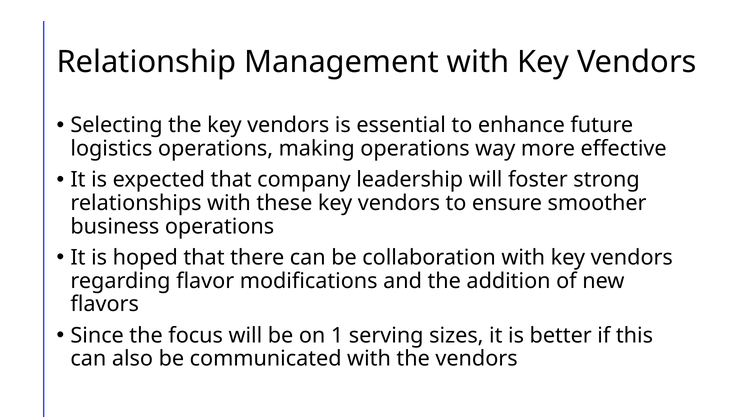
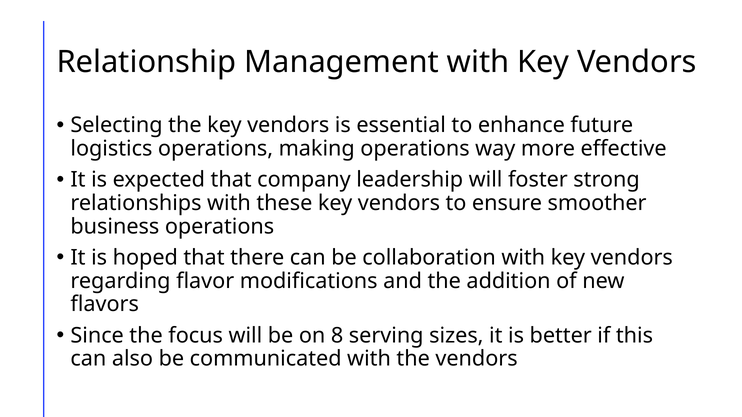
1: 1 -> 8
